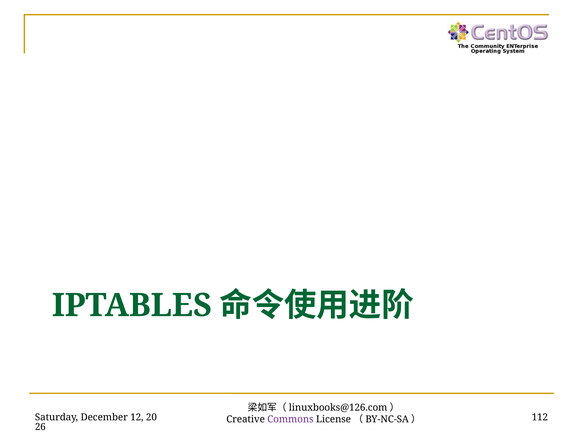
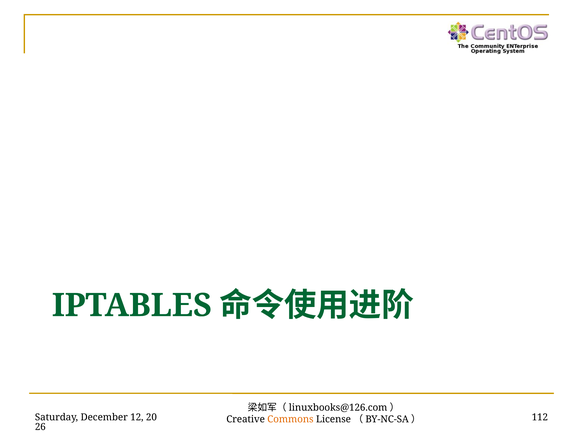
Commons colour: purple -> orange
